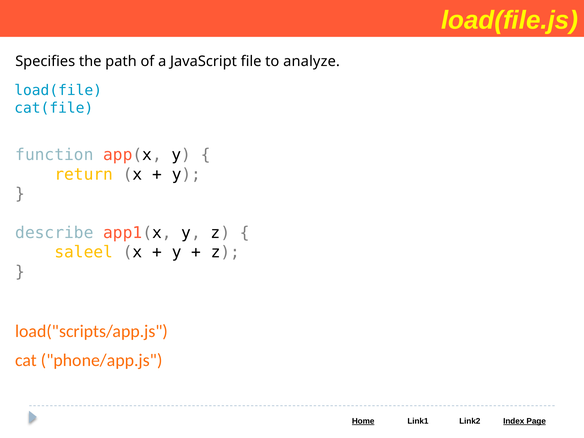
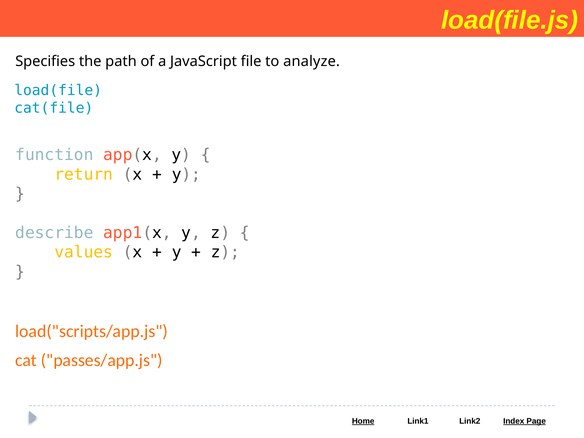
saleel: saleel -> values
phone/app.js: phone/app.js -> passes/app.js
